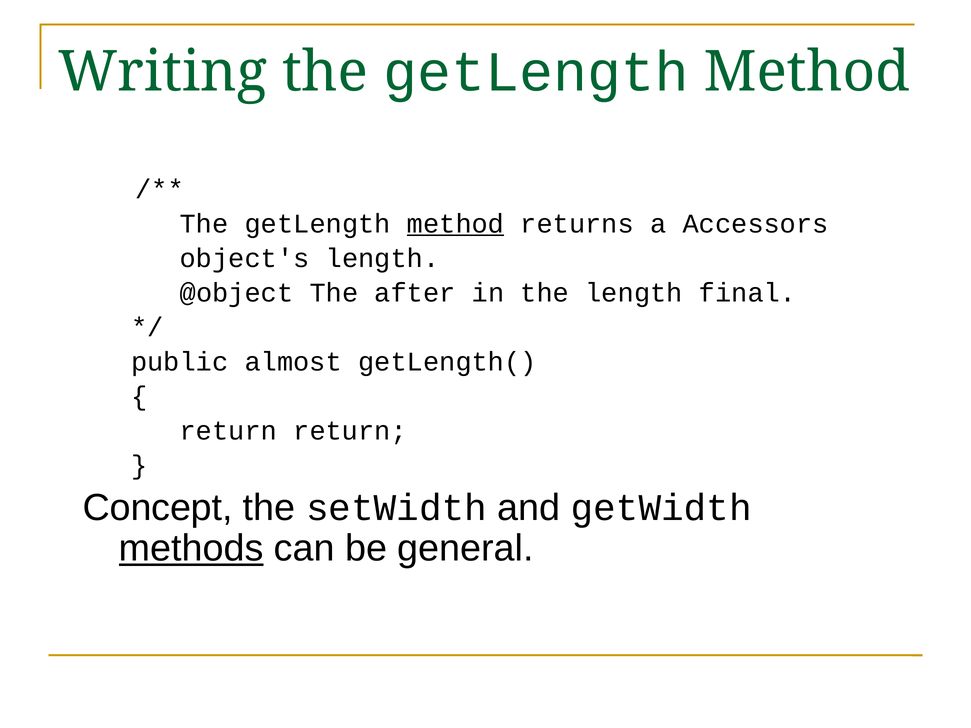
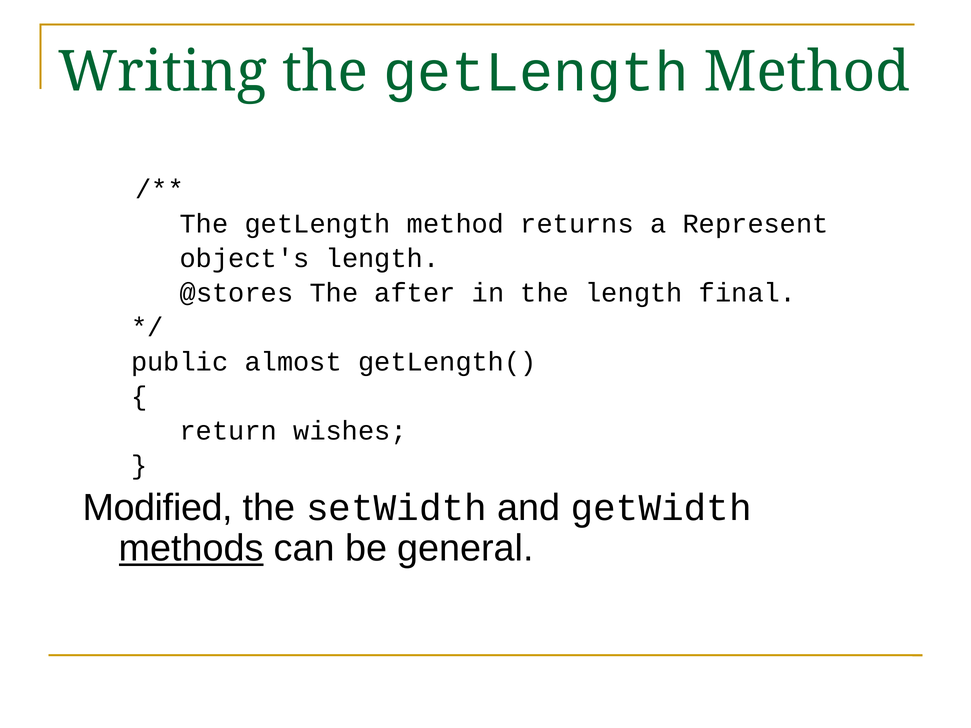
method at (456, 224) underline: present -> none
Accessors: Accessors -> Represent
@object: @object -> @stores
return return: return -> wishes
Concept: Concept -> Modified
